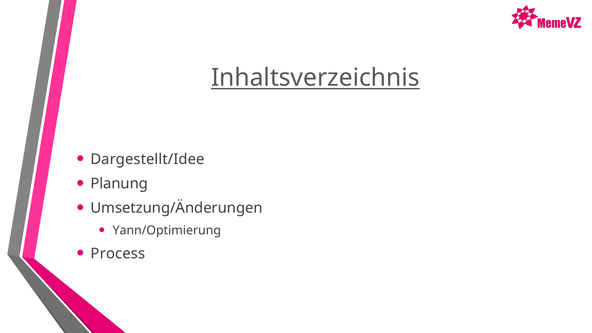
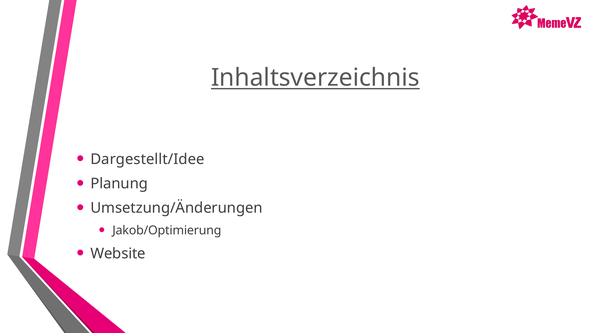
Yann/Optimierung: Yann/Optimierung -> Jakob/Optimierung
Process: Process -> Website
